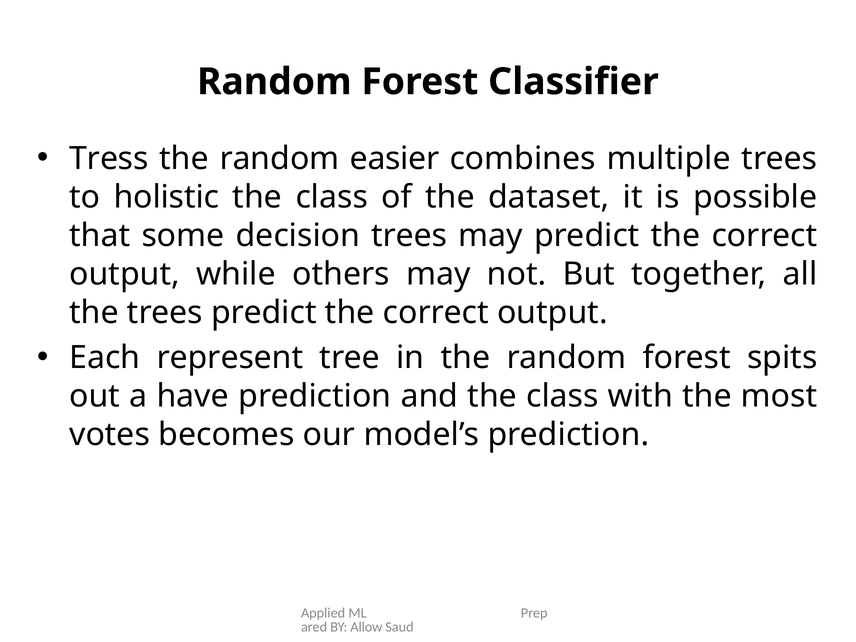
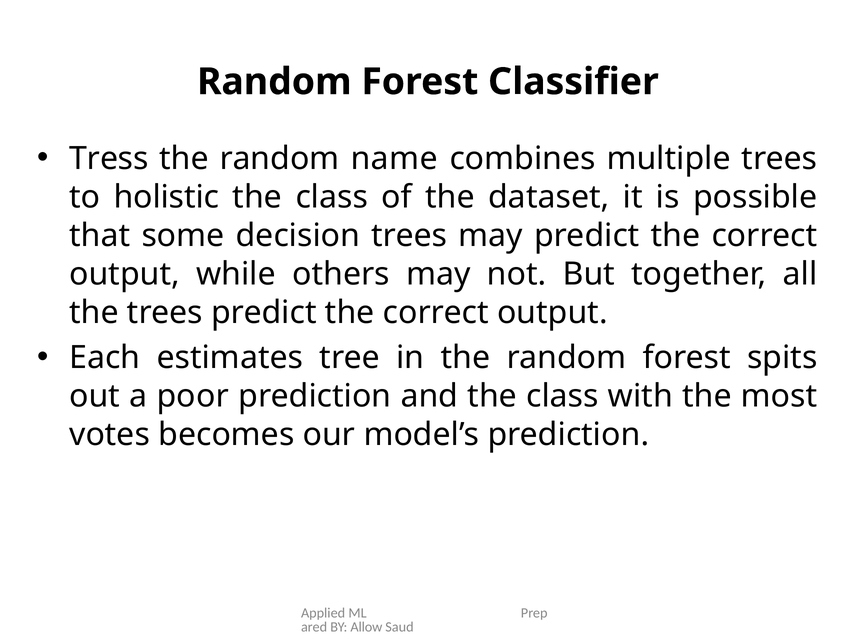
easier: easier -> name
represent: represent -> estimates
have: have -> poor
